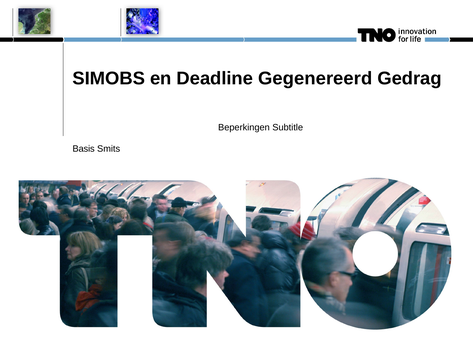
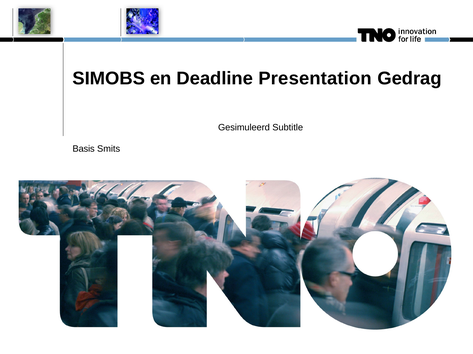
Gegenereerd: Gegenereerd -> Presentation
Beperkingen: Beperkingen -> Gesimuleerd
